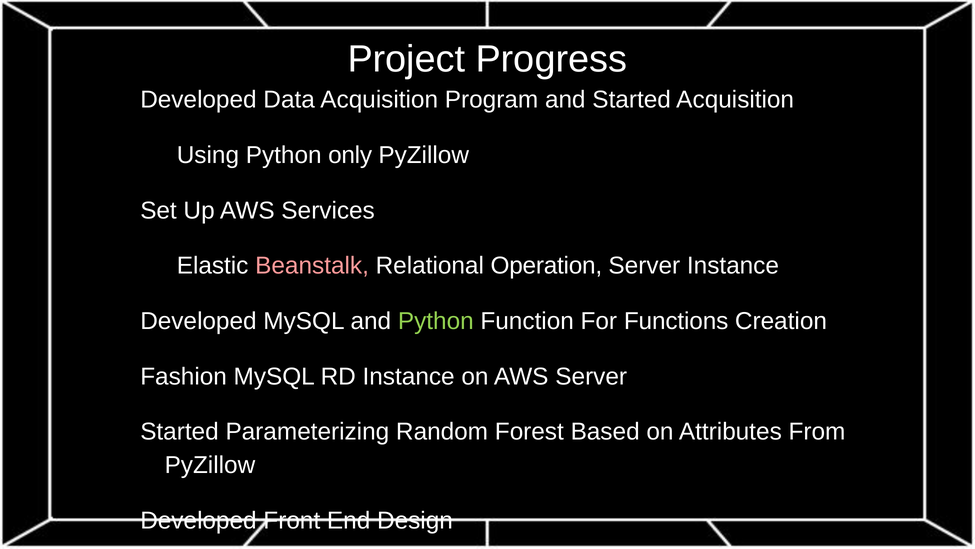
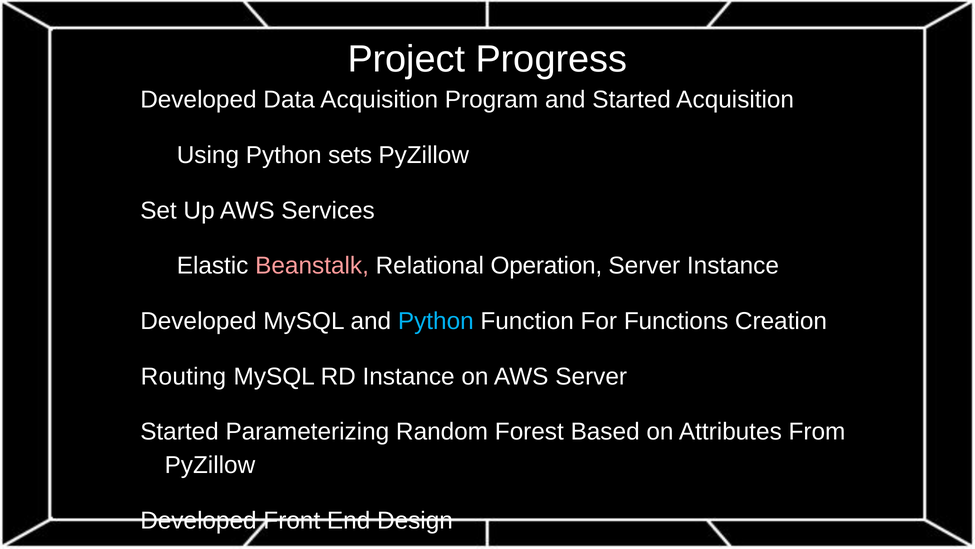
only: only -> sets
Python at (436, 321) colour: light green -> light blue
Fashion: Fashion -> Routing
